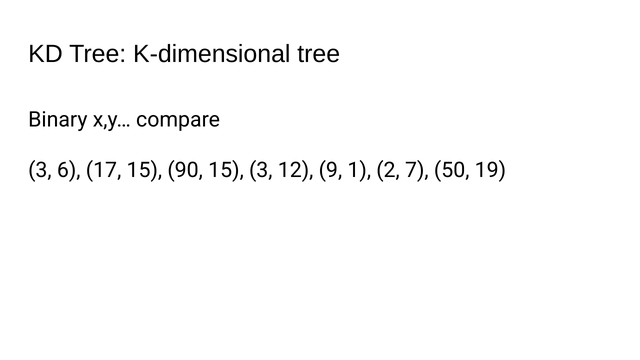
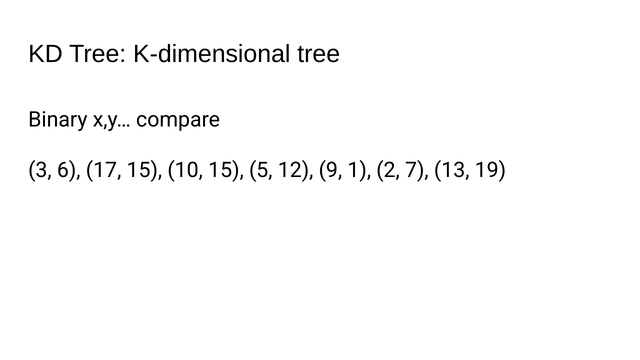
90: 90 -> 10
15 3: 3 -> 5
50: 50 -> 13
